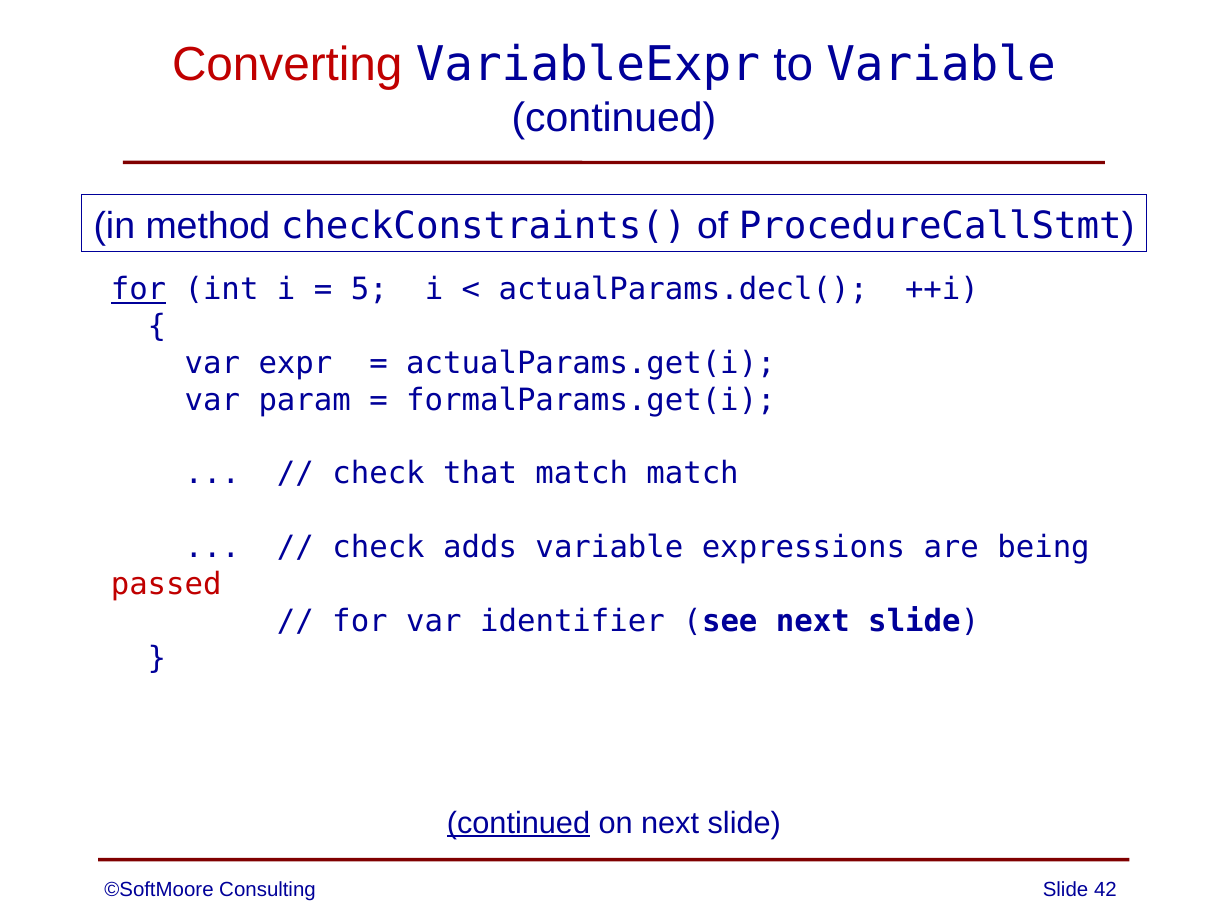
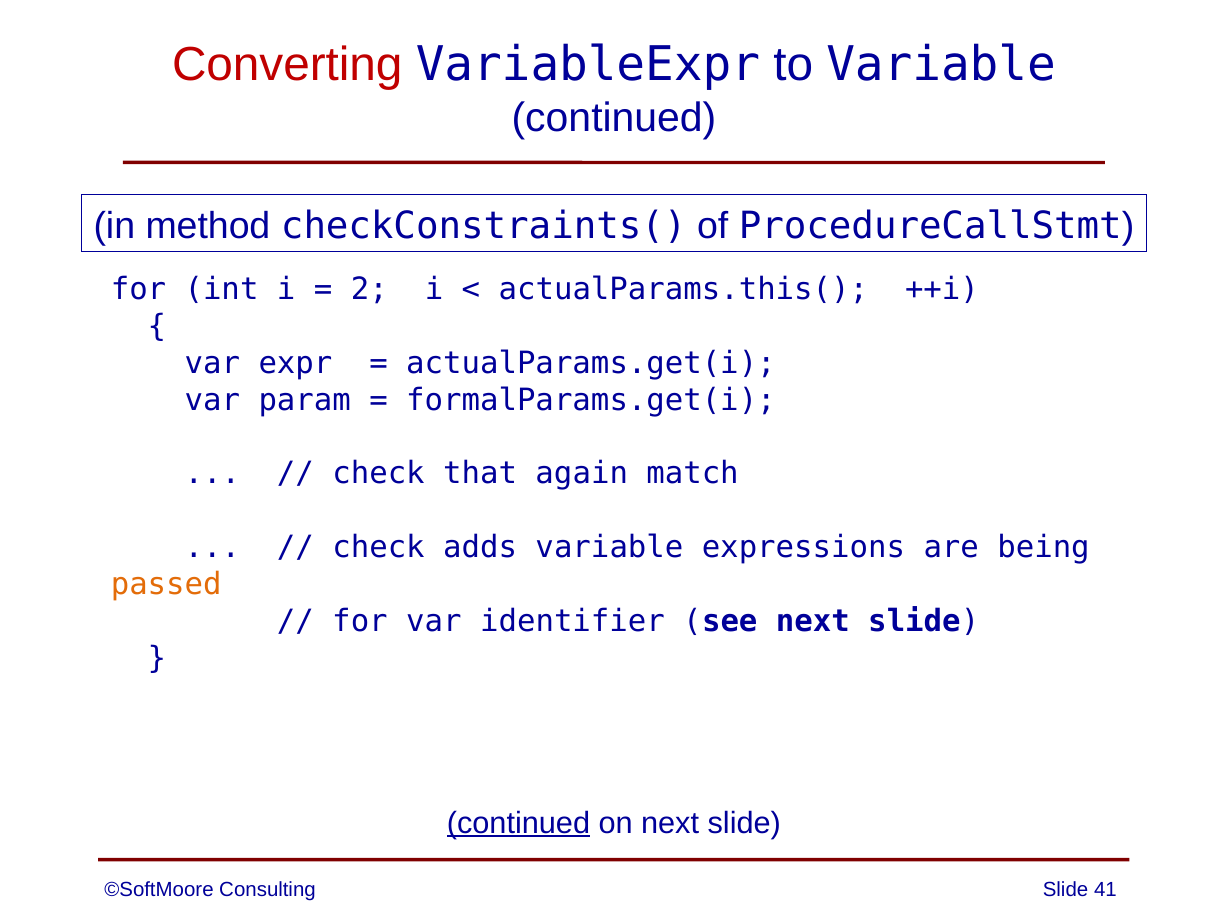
for at (138, 290) underline: present -> none
5: 5 -> 2
actualParams.decl(: actualParams.decl( -> actualParams.this(
that match: match -> again
passed colour: red -> orange
42: 42 -> 41
